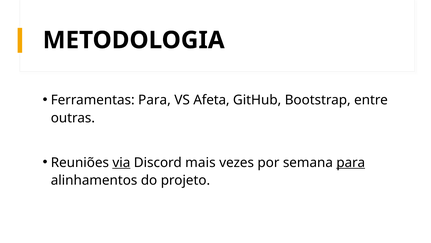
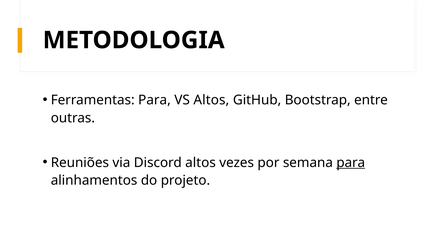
VS Afeta: Afeta -> Altos
via underline: present -> none
Discord mais: mais -> altos
